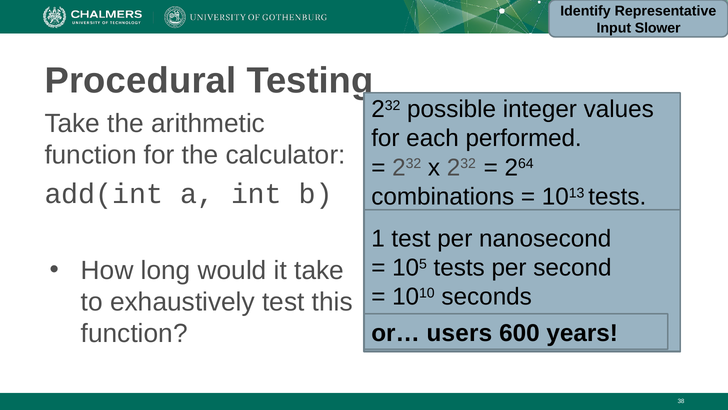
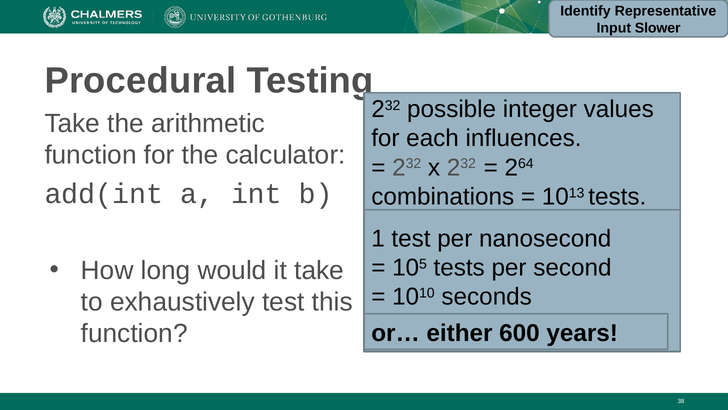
performed: performed -> influences
users: users -> either
